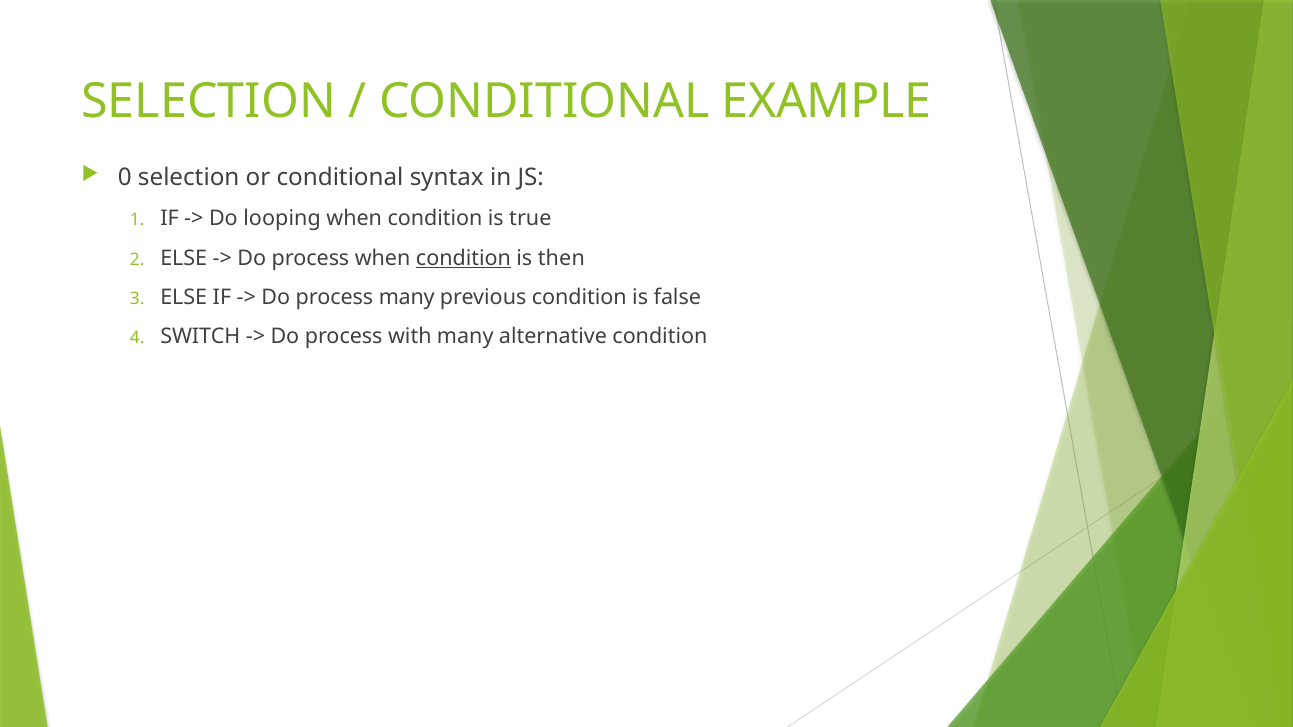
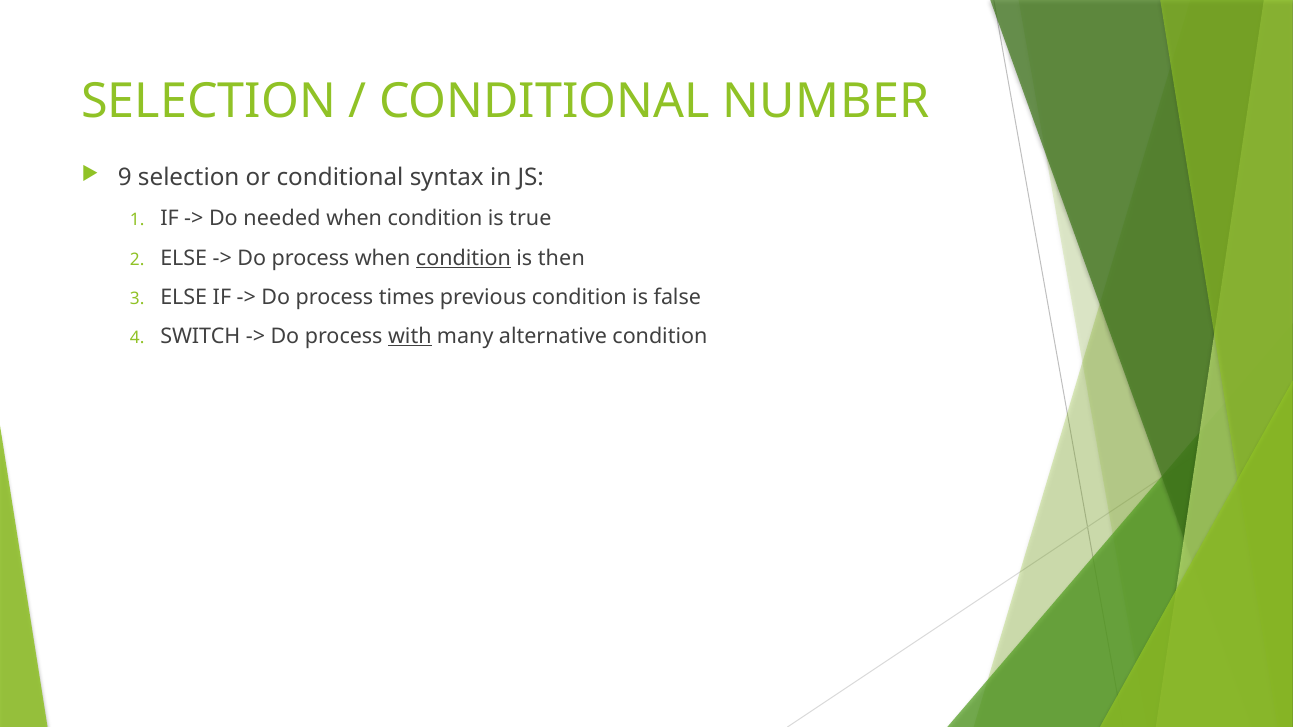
EXAMPLE: EXAMPLE -> NUMBER
0: 0 -> 9
looping: looping -> needed
process many: many -> times
with underline: none -> present
